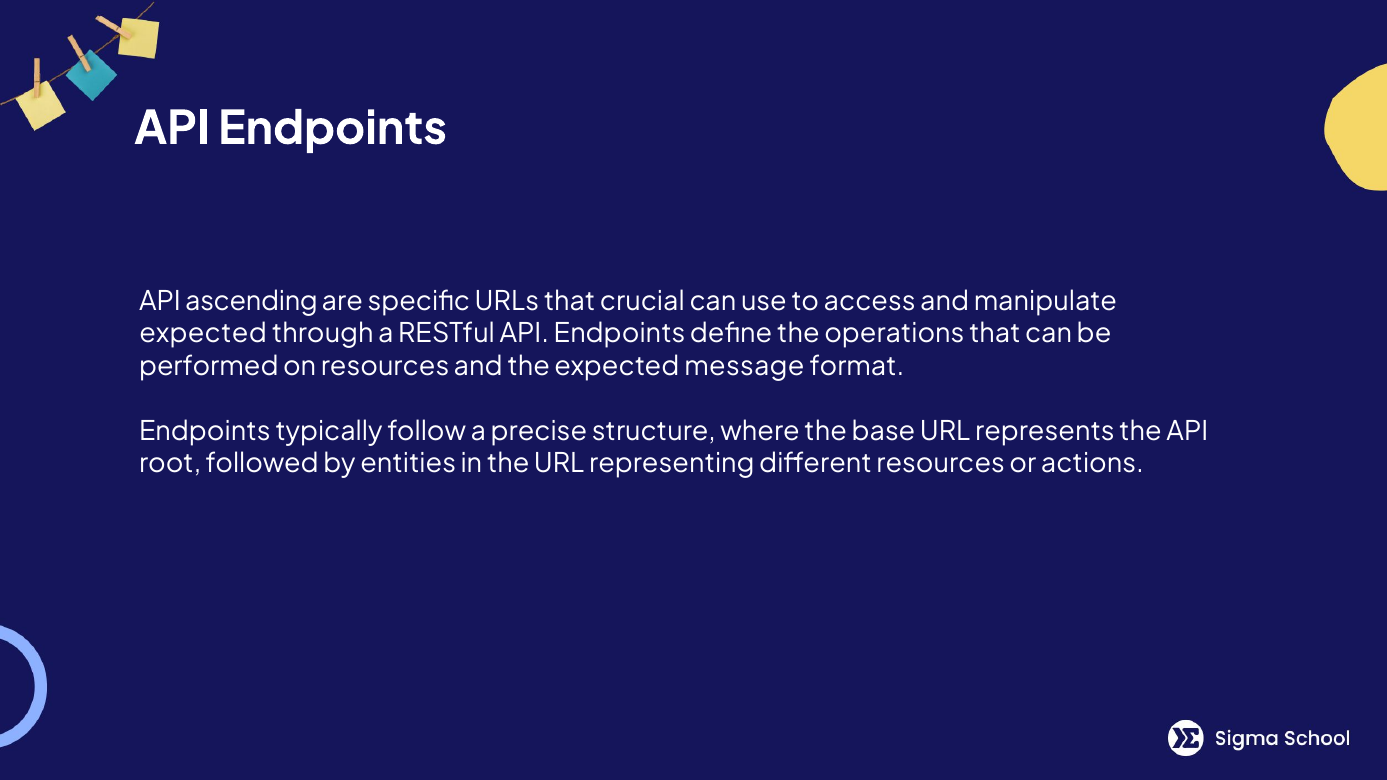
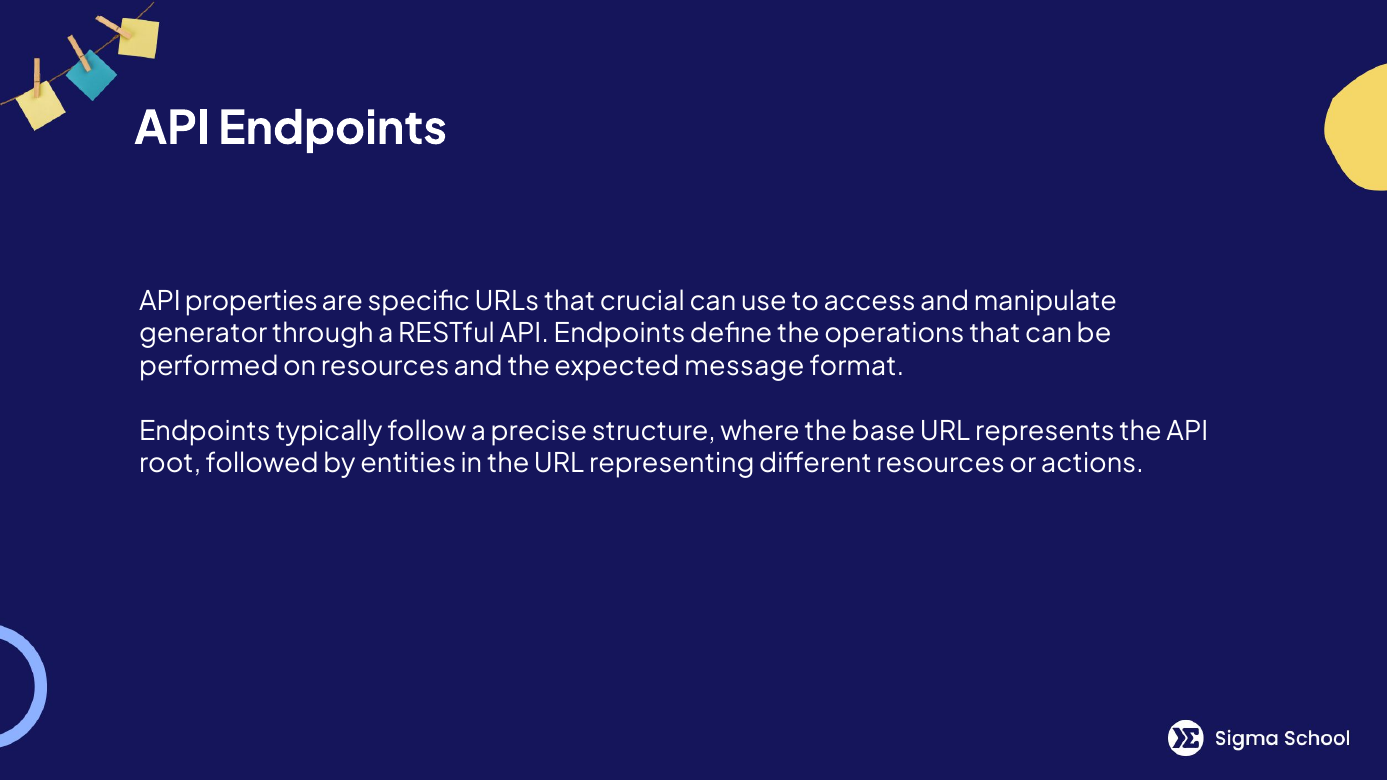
ascending: ascending -> properties
expected at (203, 334): expected -> generator
